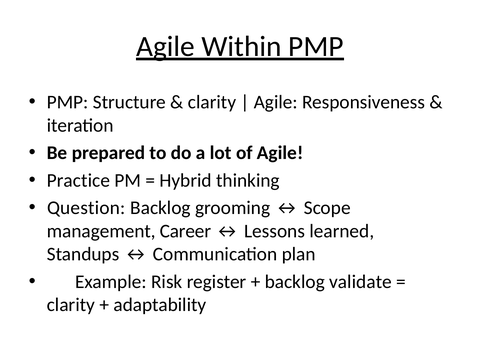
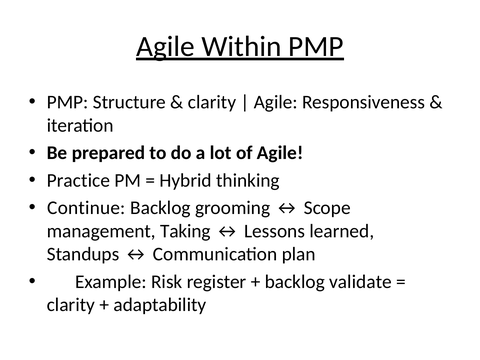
Question: Question -> Continue
Career: Career -> Taking
